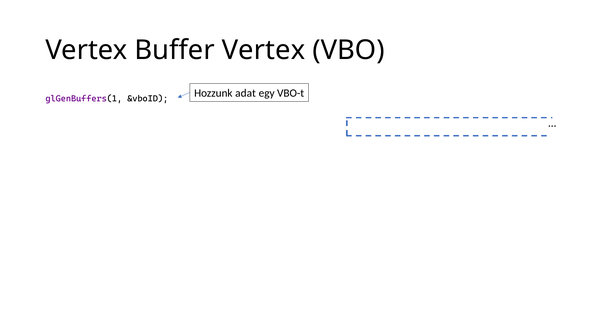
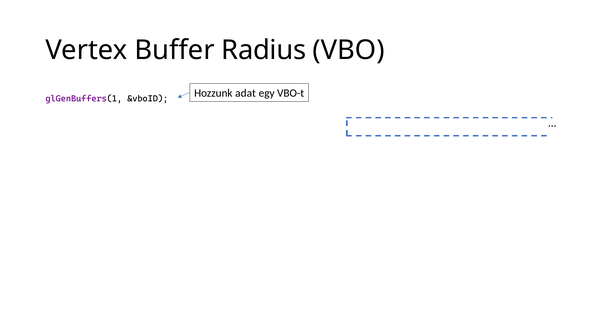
Buffer Vertex: Vertex -> Radius
